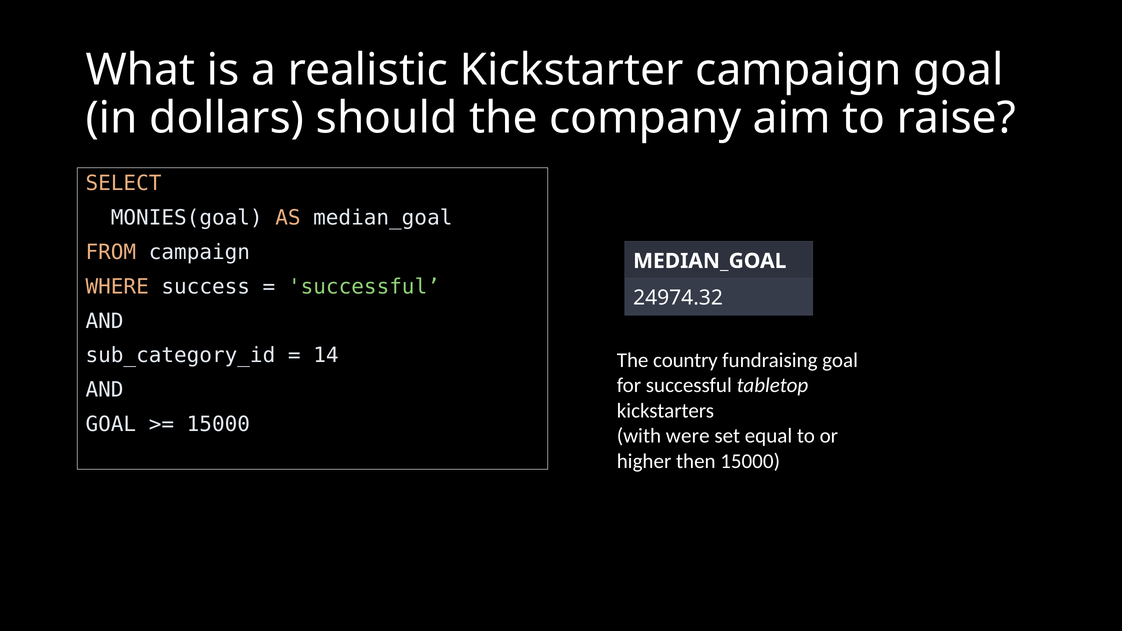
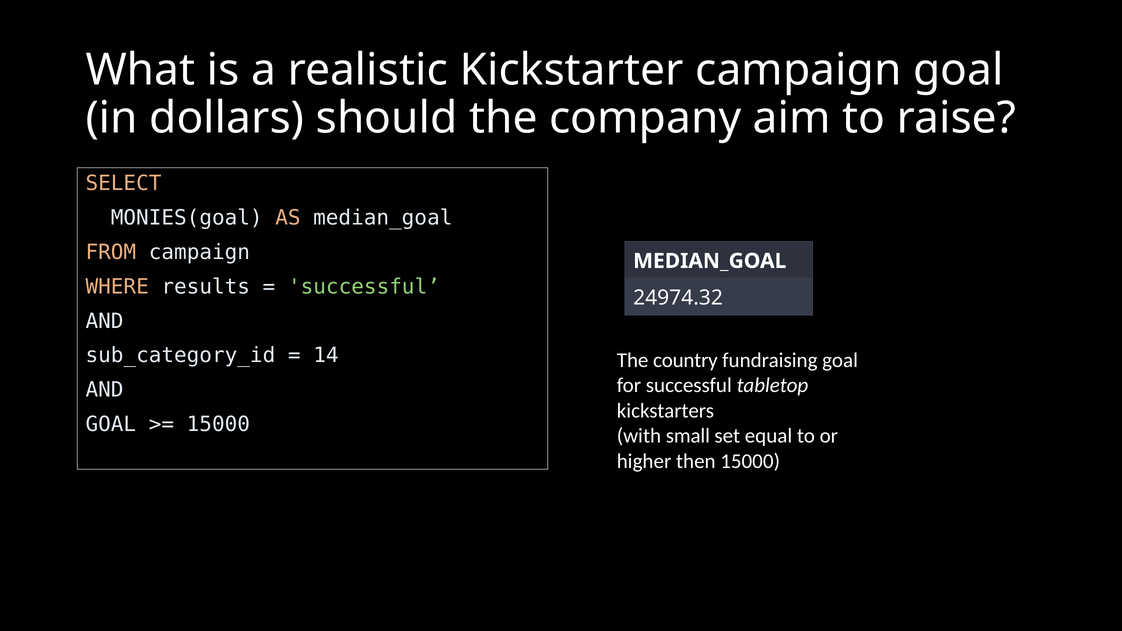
success: success -> results
were: were -> small
